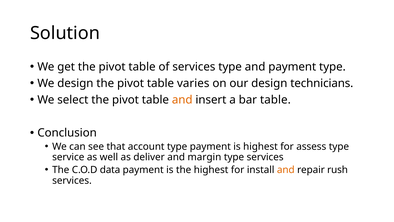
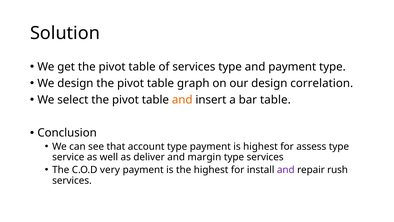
varies: varies -> graph
technicians: technicians -> correlation
data: data -> very
and at (286, 170) colour: orange -> purple
